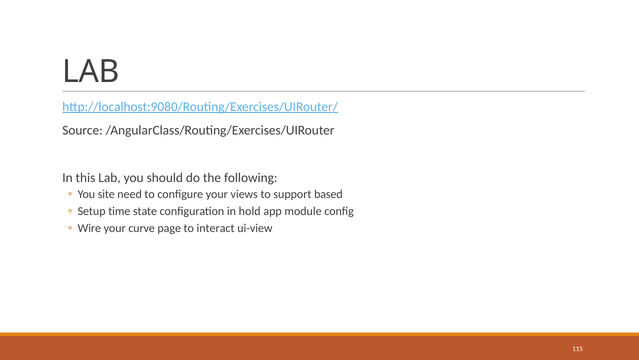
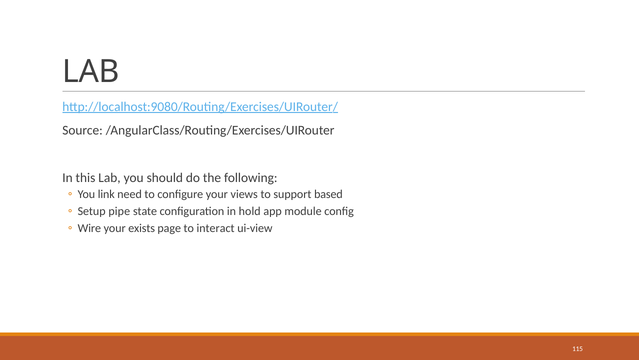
site: site -> link
time: time -> pipe
curve: curve -> exists
